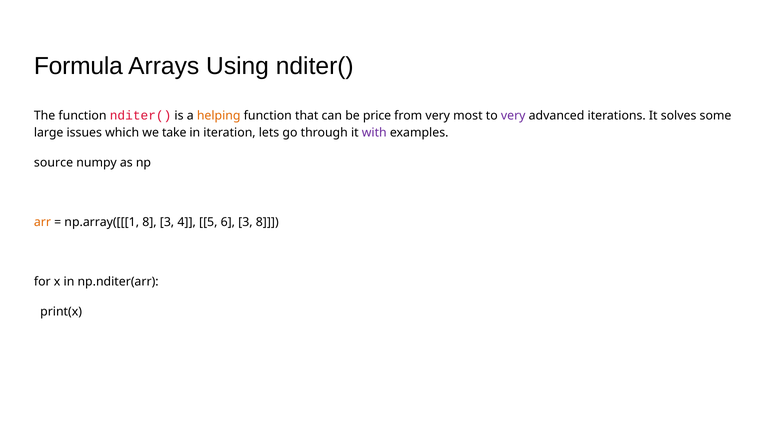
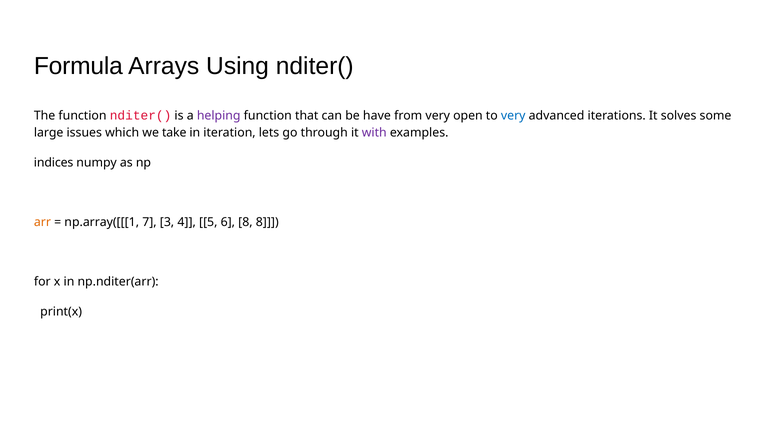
helping colour: orange -> purple
price: price -> have
most: most -> open
very at (513, 116) colour: purple -> blue
source: source -> indices
np.array([[[1 8: 8 -> 7
6 3: 3 -> 8
